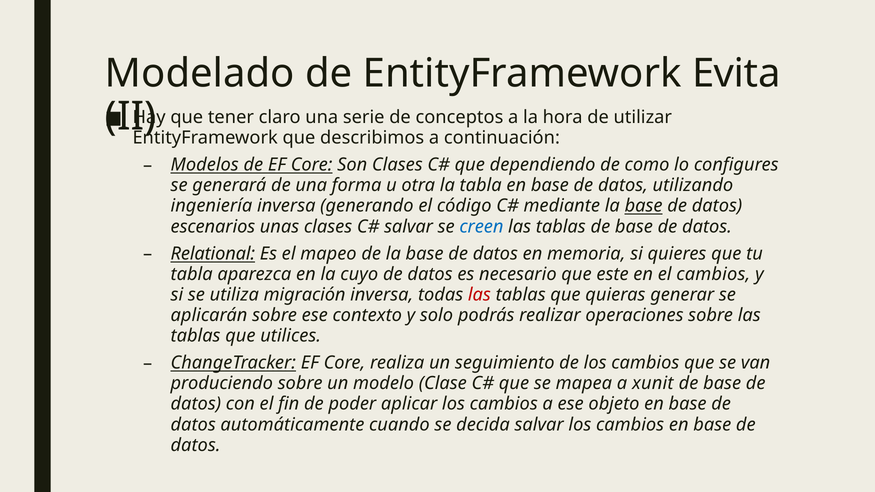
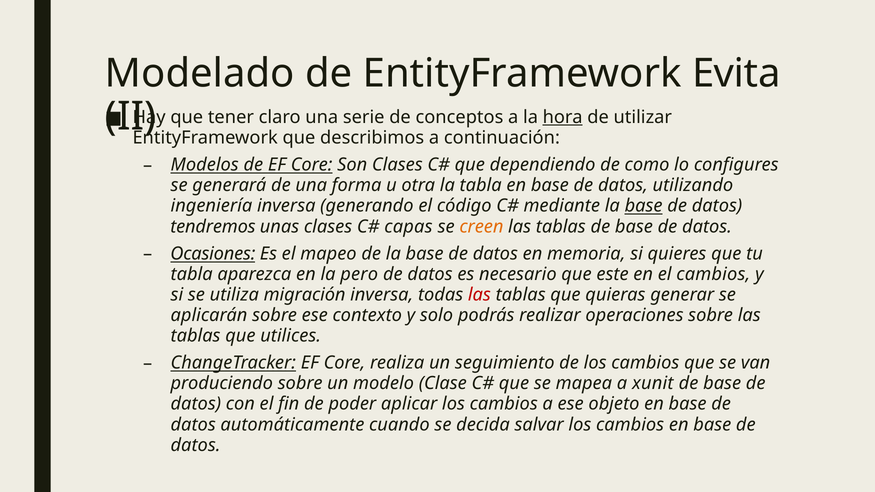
hora underline: none -> present
escenarios: escenarios -> tendremos
salvar at (409, 227): salvar -> capas
creen colour: blue -> orange
Relational: Relational -> Ocasiones
cuyo: cuyo -> pero
